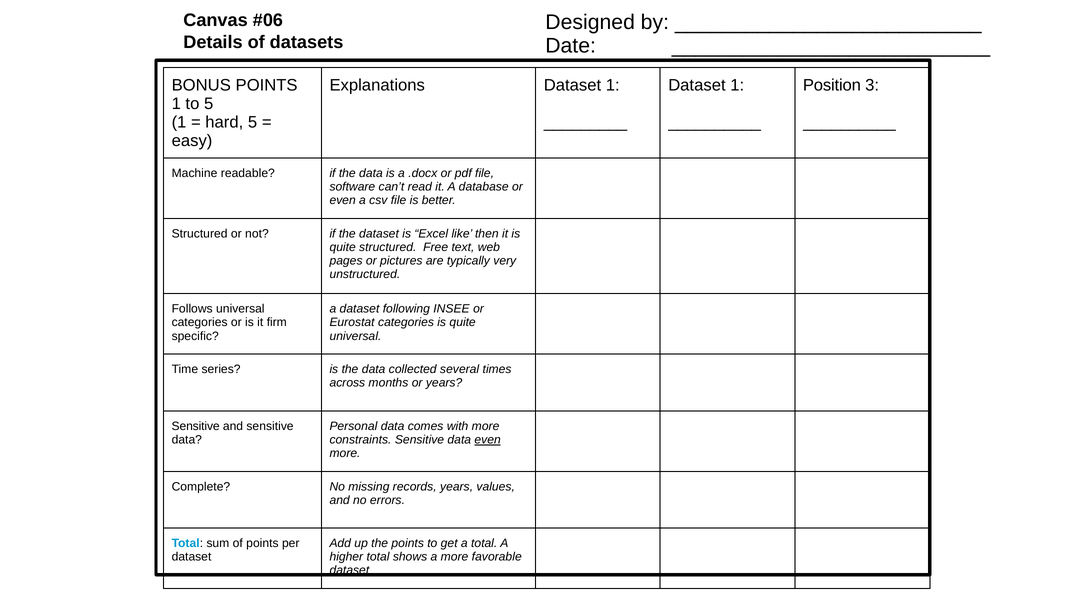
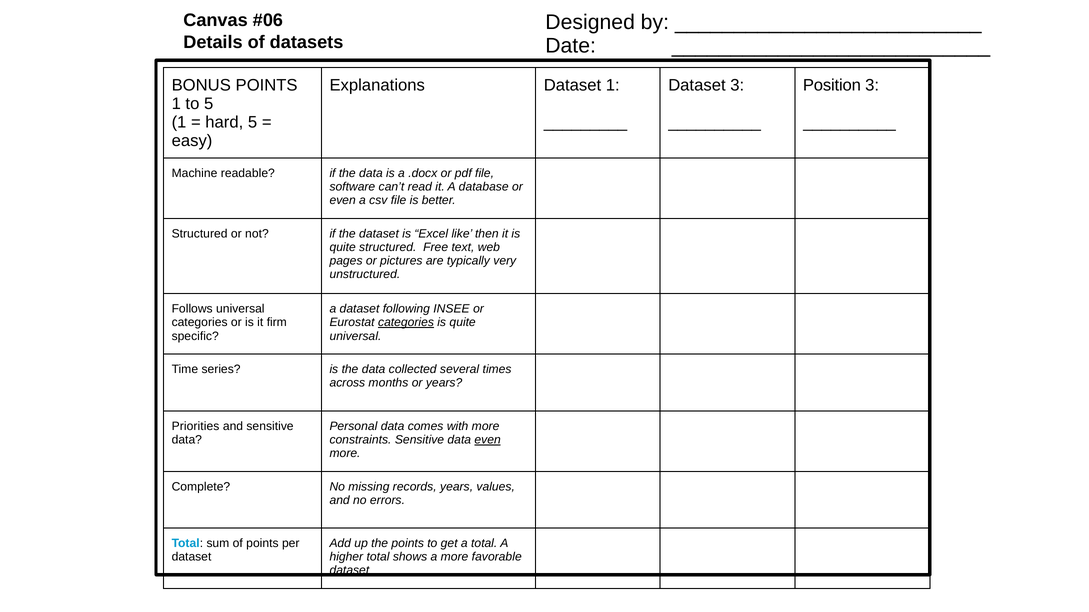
1 at (737, 85): 1 -> 3
categories at (406, 323) underline: none -> present
Sensitive at (196, 427): Sensitive -> Priorities
